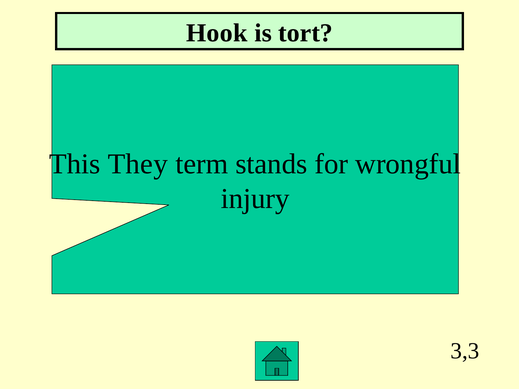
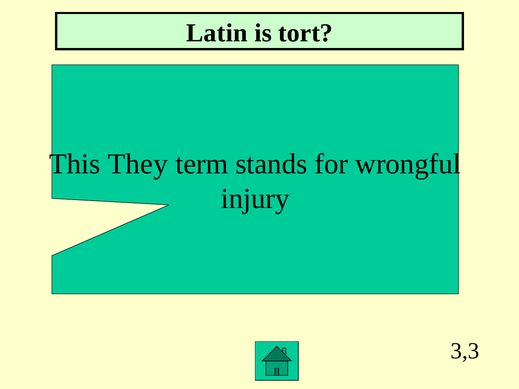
Hook: Hook -> Latin
